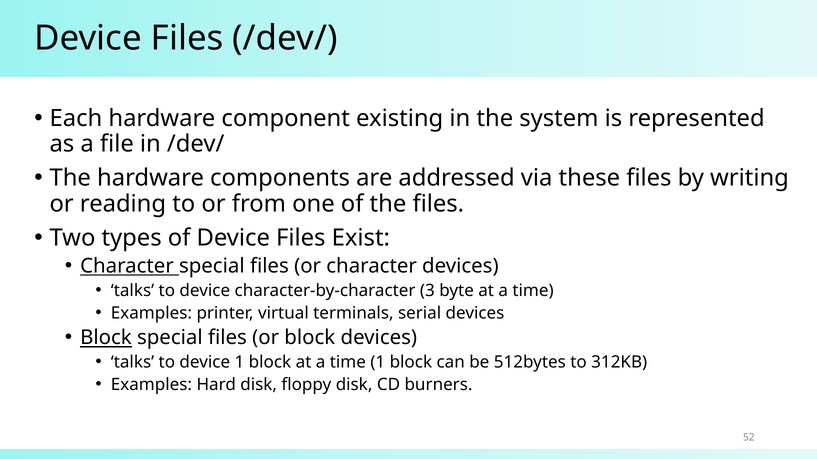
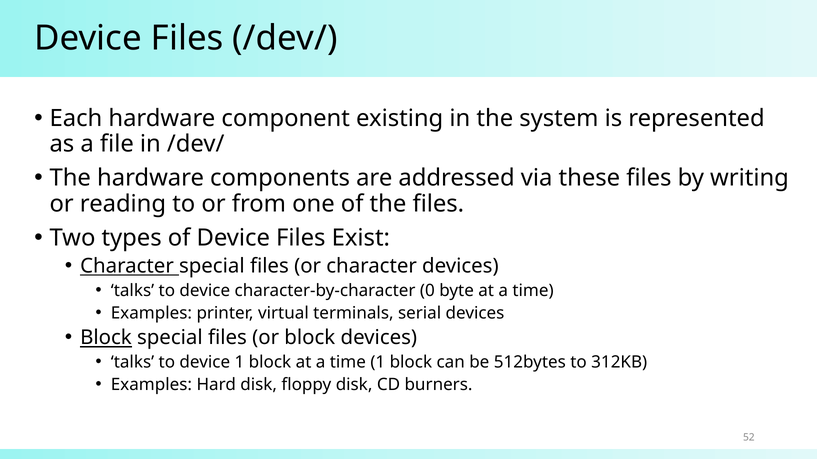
3: 3 -> 0
